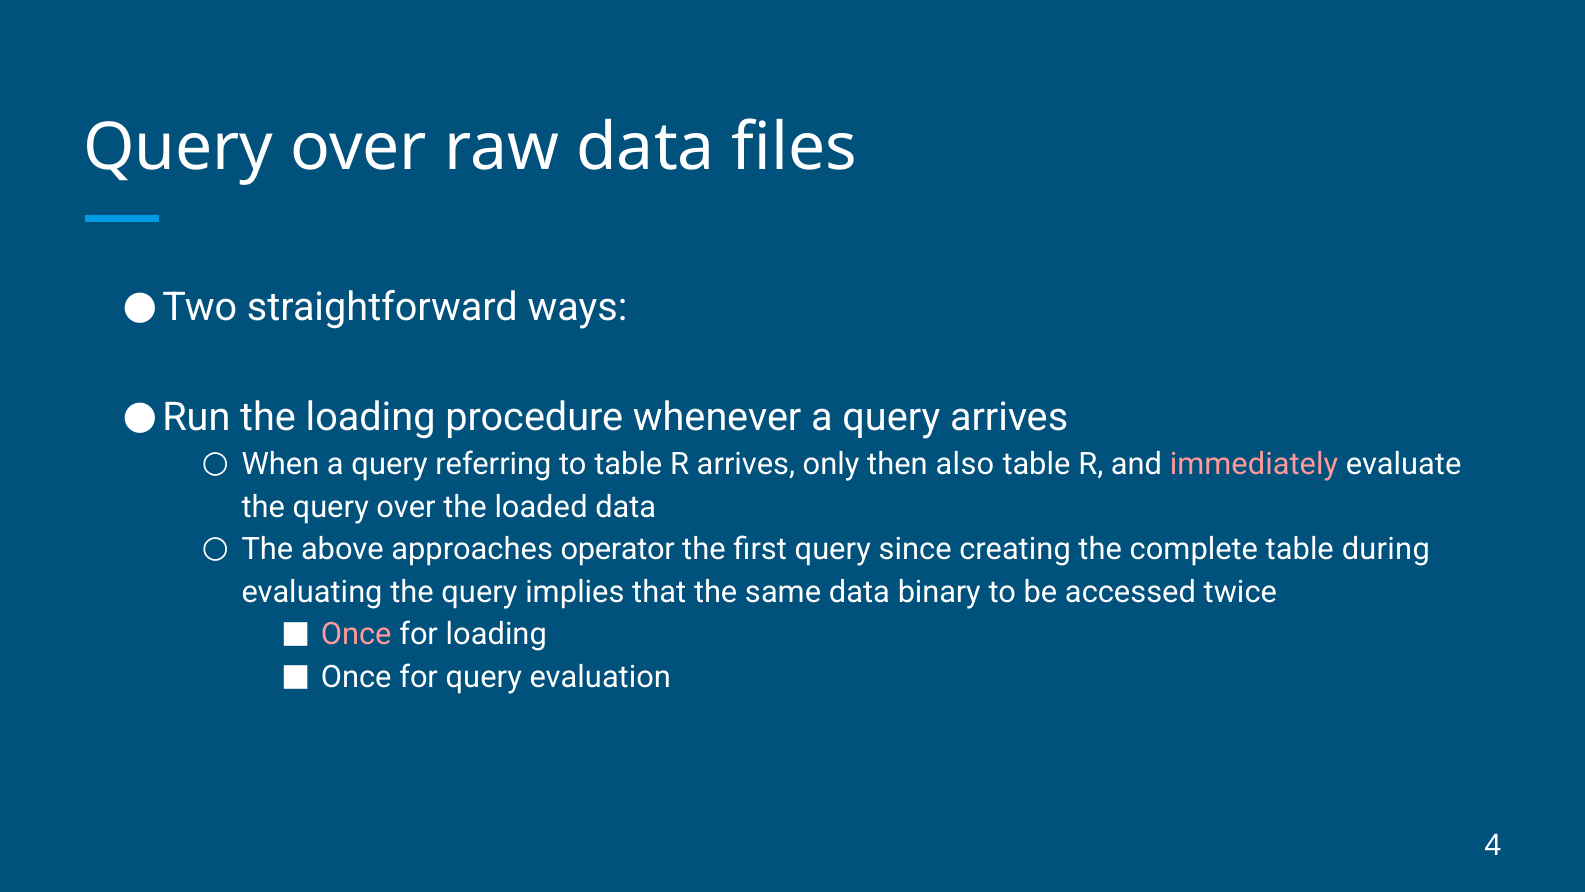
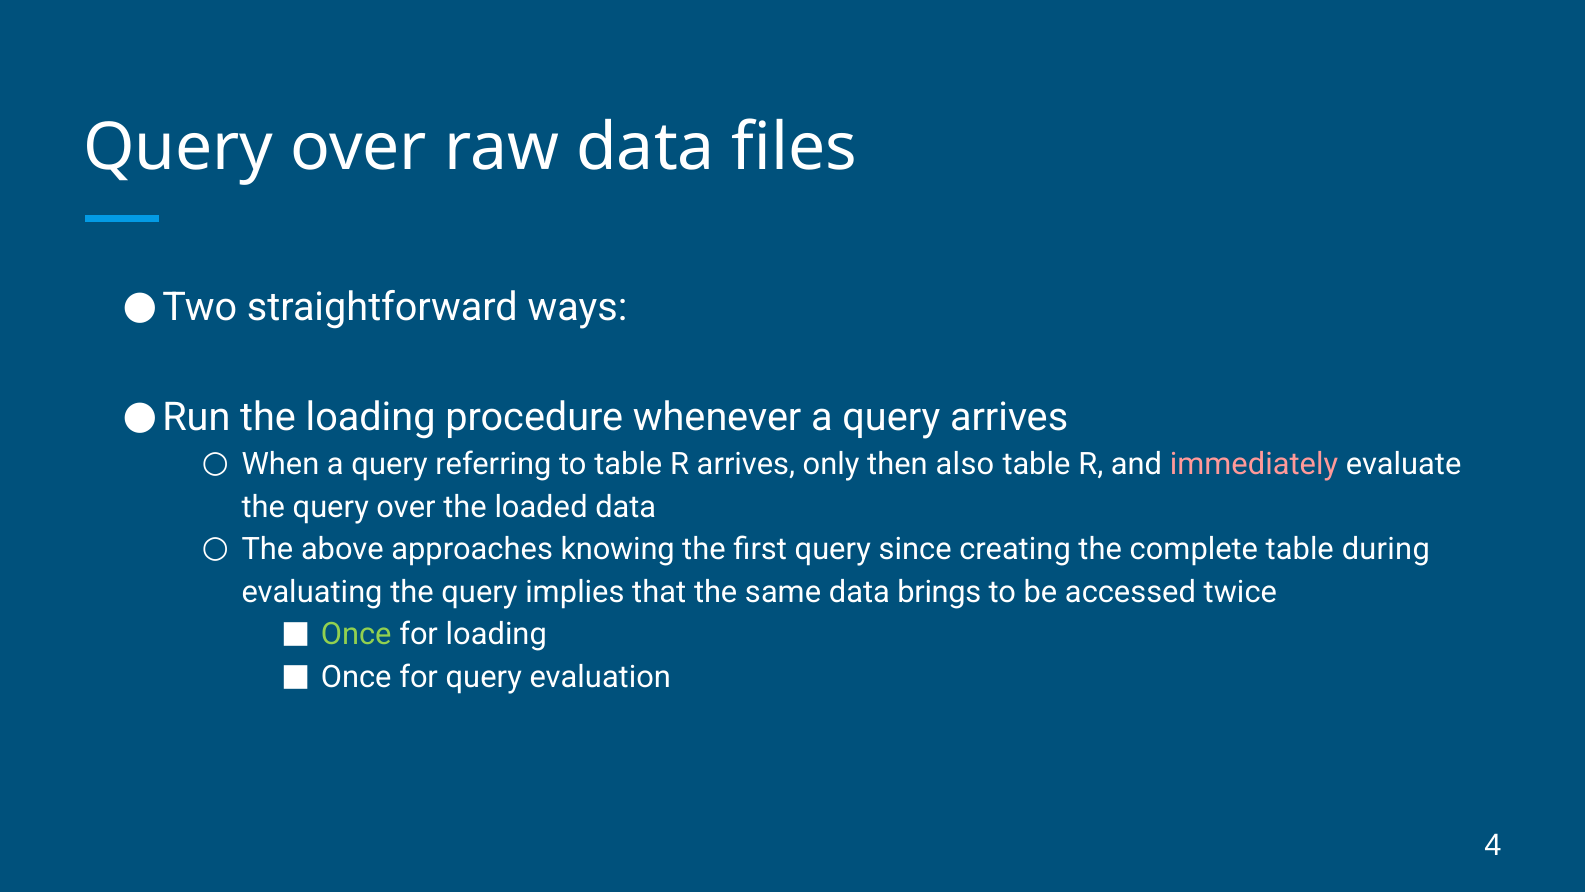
operator: operator -> knowing
binary: binary -> brings
Once at (356, 634) colour: pink -> light green
